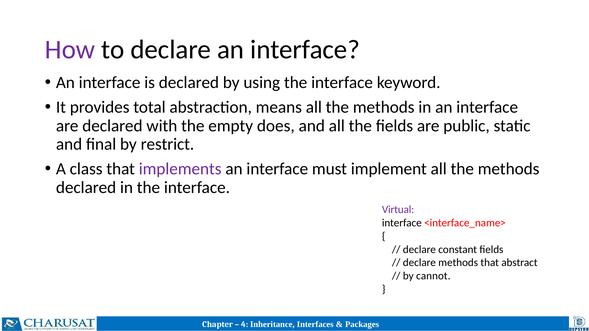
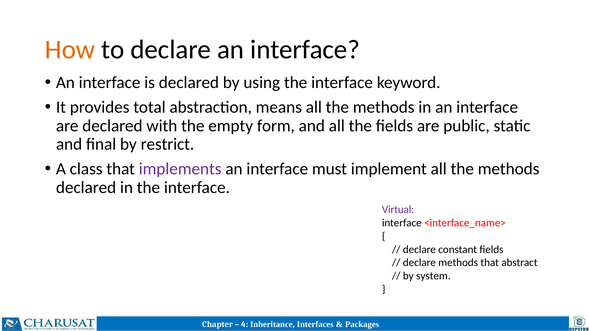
How colour: purple -> orange
does: does -> form
cannot: cannot -> system
